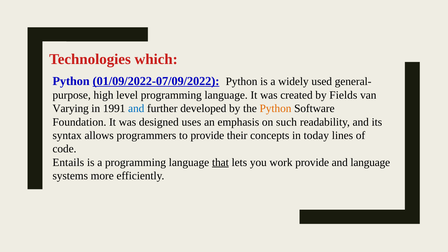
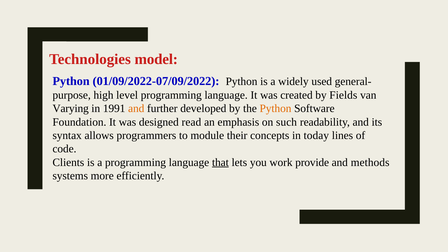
which: which -> model
01/09/2022-07/09/2022 underline: present -> none
and at (136, 109) colour: blue -> orange
uses: uses -> read
to provide: provide -> module
Entails: Entails -> Clients
and language: language -> methods
